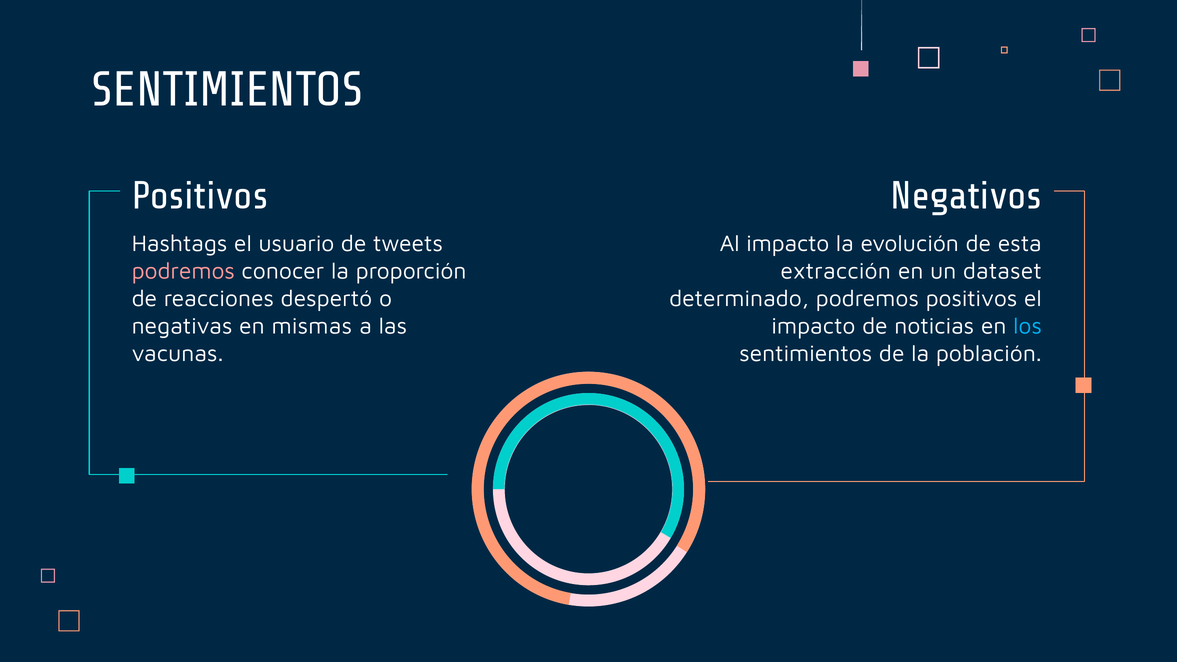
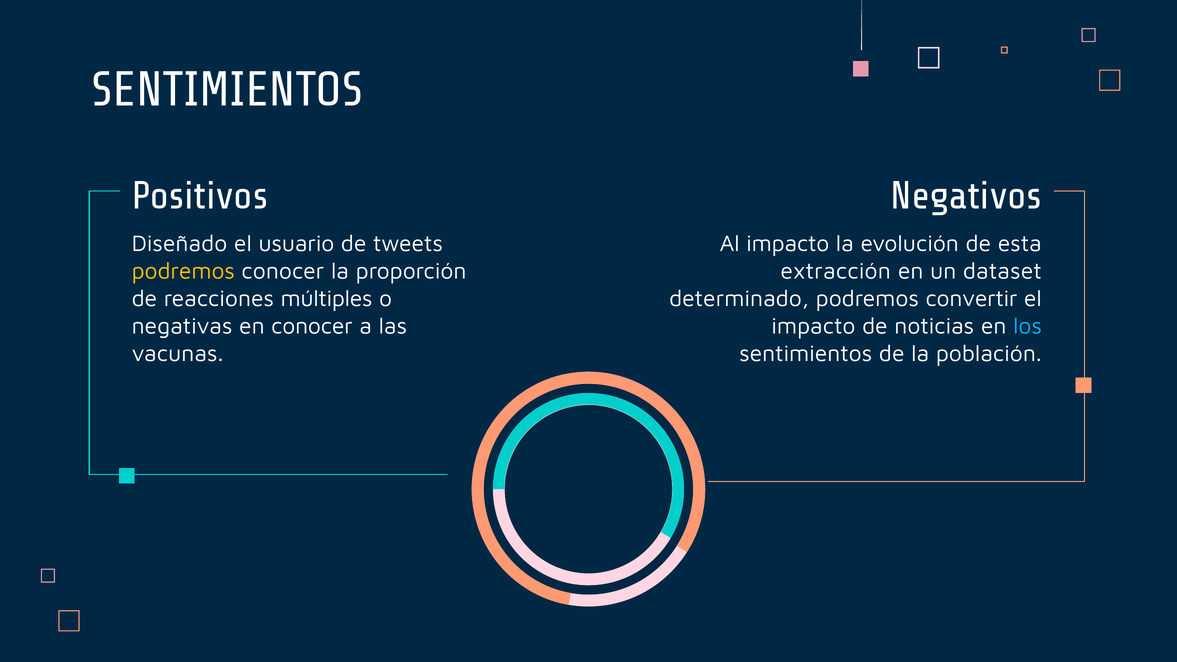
Hashtags: Hashtags -> Diseñado
podremos at (183, 271) colour: pink -> yellow
despertó: despertó -> múltiples
podremos positivos: positivos -> convertir
en mismas: mismas -> conocer
